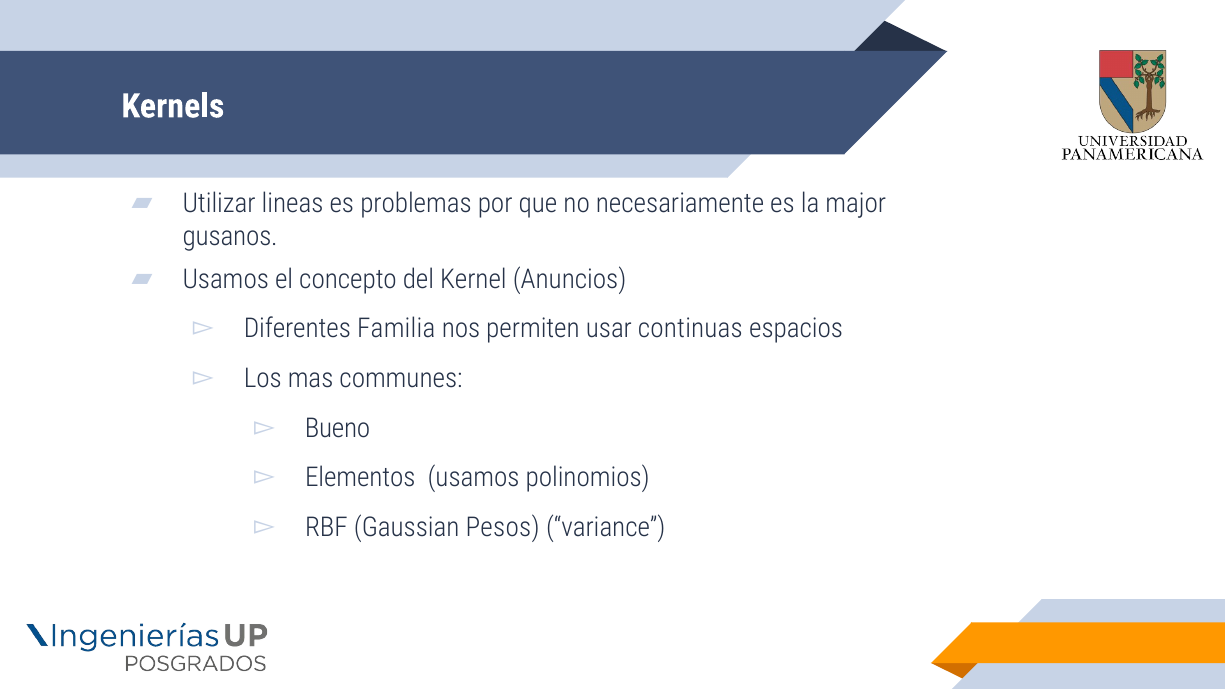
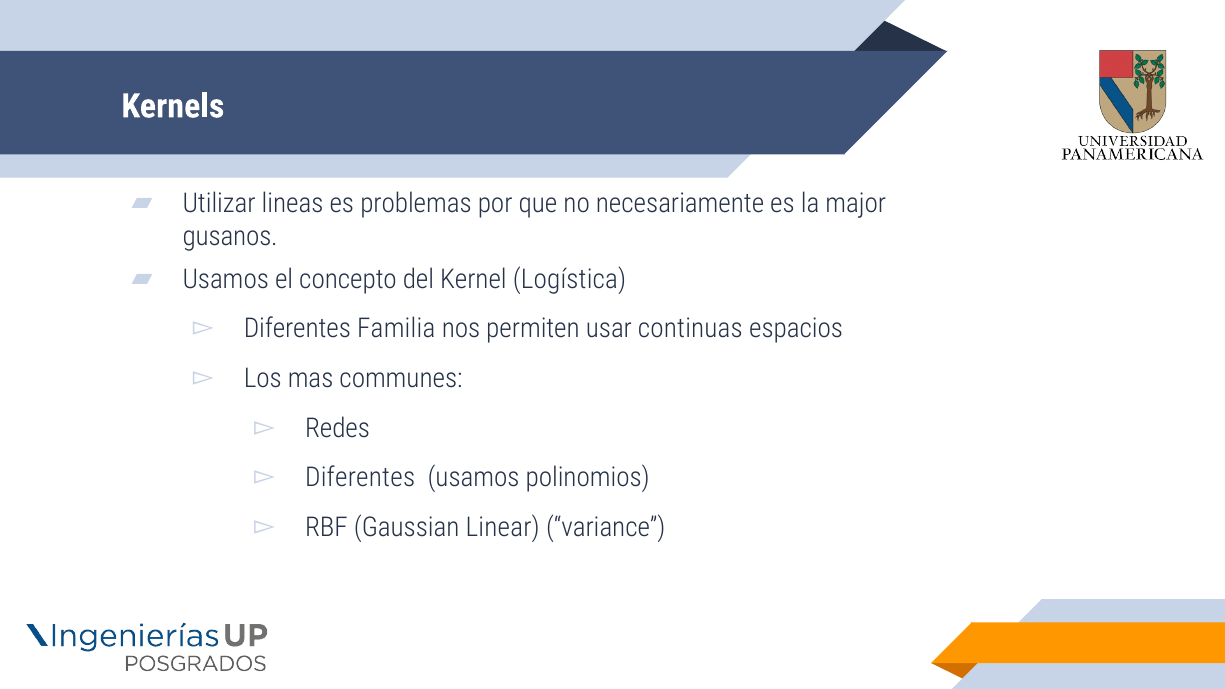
Anuncios: Anuncios -> Logística
Bueno: Bueno -> Redes
Elementos at (360, 478): Elementos -> Diferentes
Pesos: Pesos -> Linear
